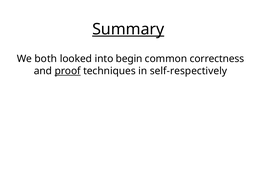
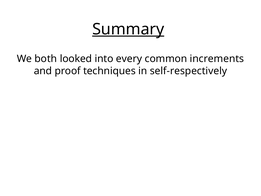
begin: begin -> every
correctness: correctness -> increments
proof underline: present -> none
